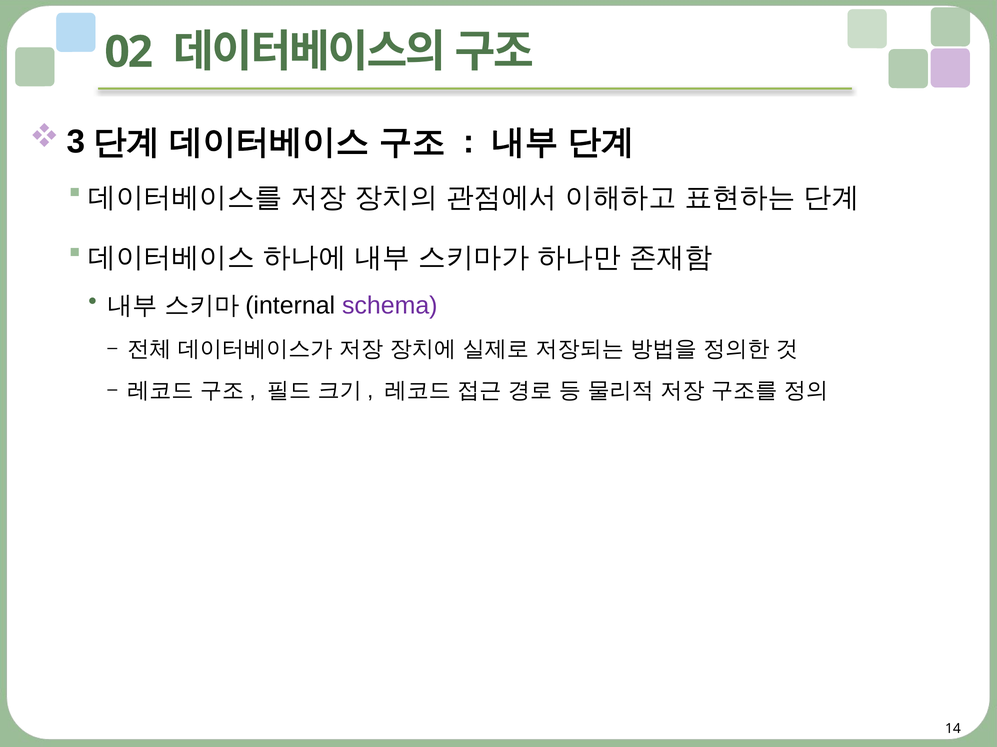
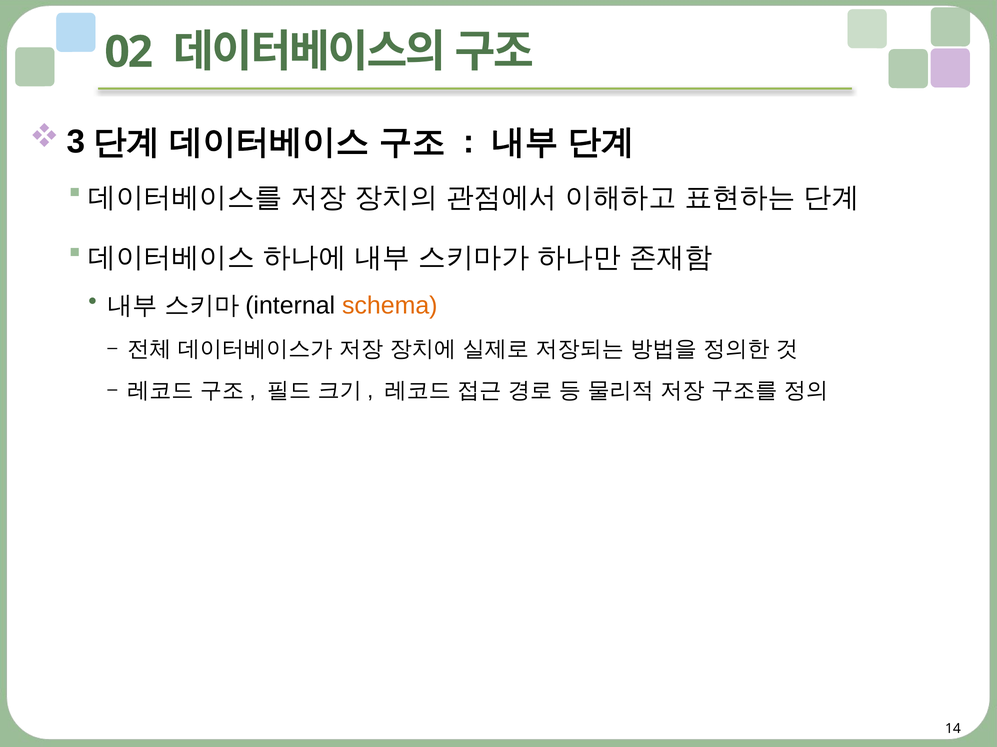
schema colour: purple -> orange
